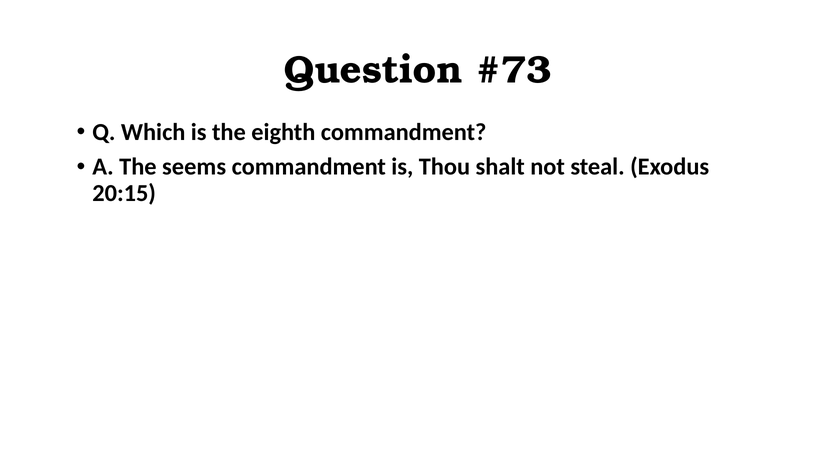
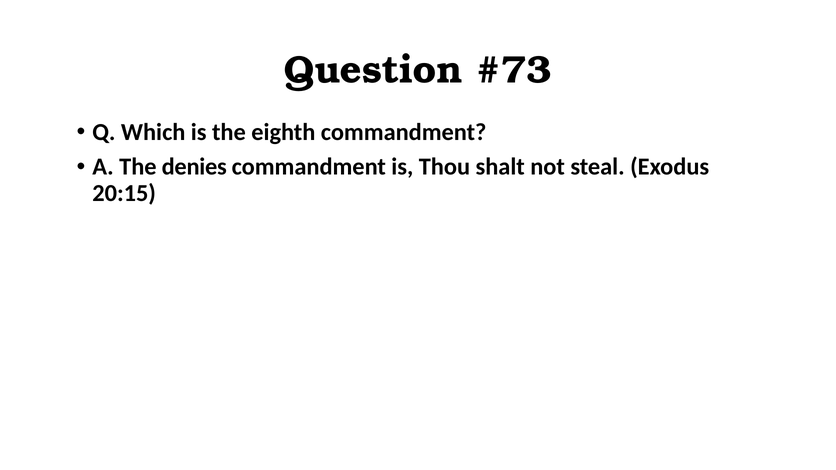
seems: seems -> denies
